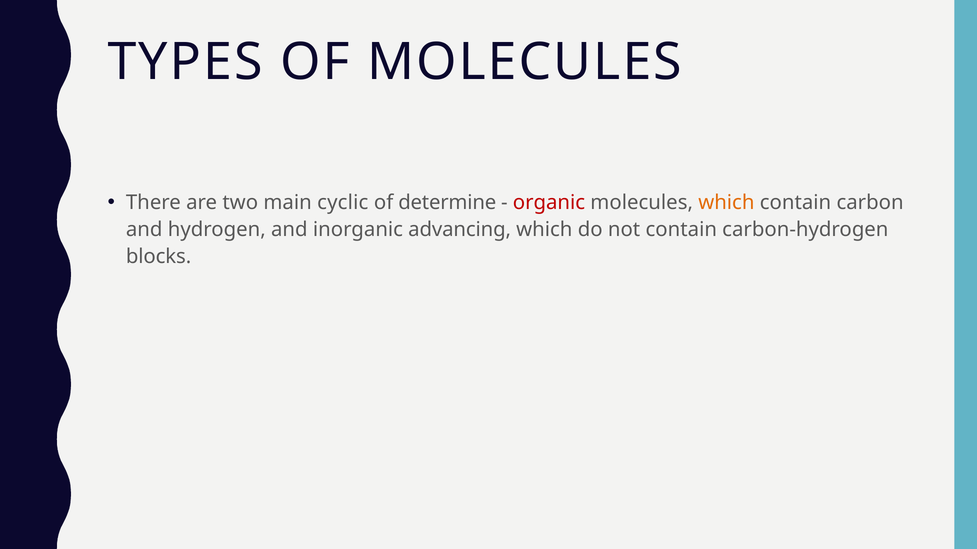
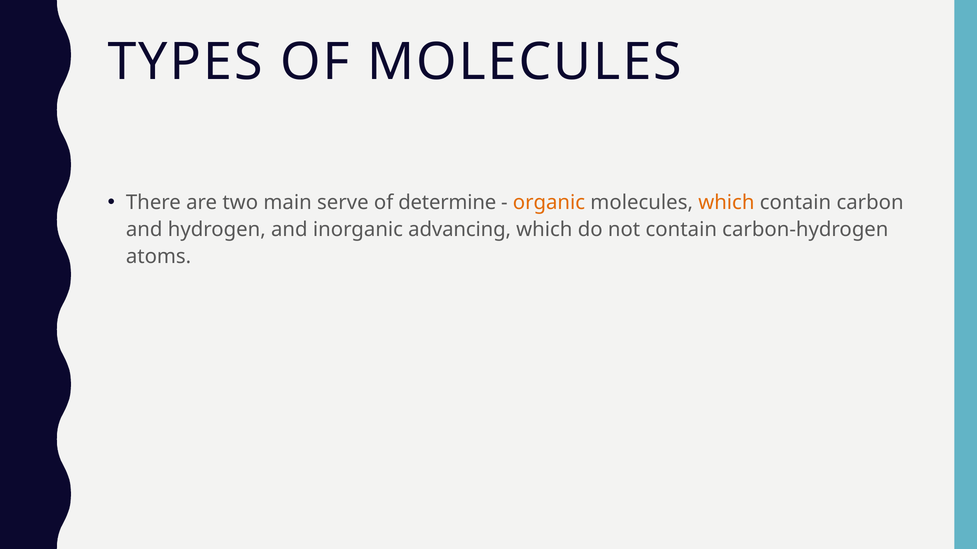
cyclic: cyclic -> serve
organic colour: red -> orange
blocks: blocks -> atoms
